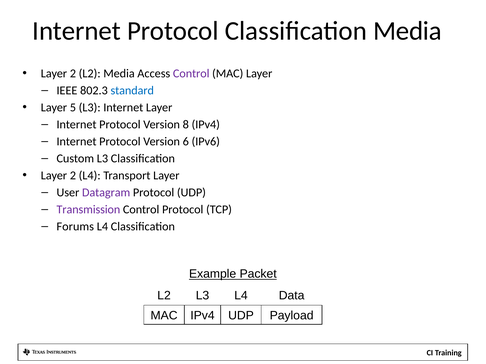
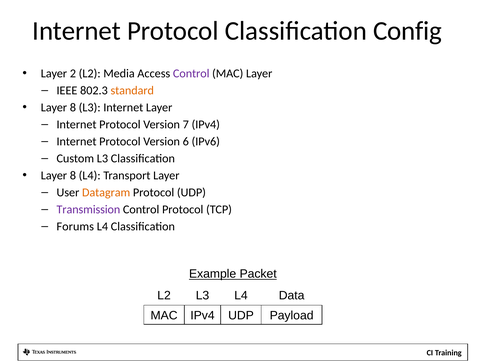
Classification Media: Media -> Config
standard colour: blue -> orange
5 at (73, 108): 5 -> 8
8: 8 -> 7
2 at (73, 176): 2 -> 8
Datagram colour: purple -> orange
